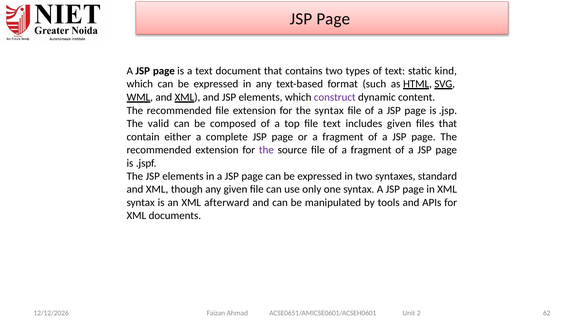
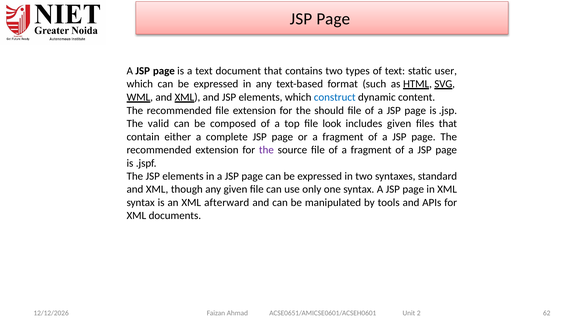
kind: kind -> user
construct colour: purple -> blue
the syntax: syntax -> should
file text: text -> look
